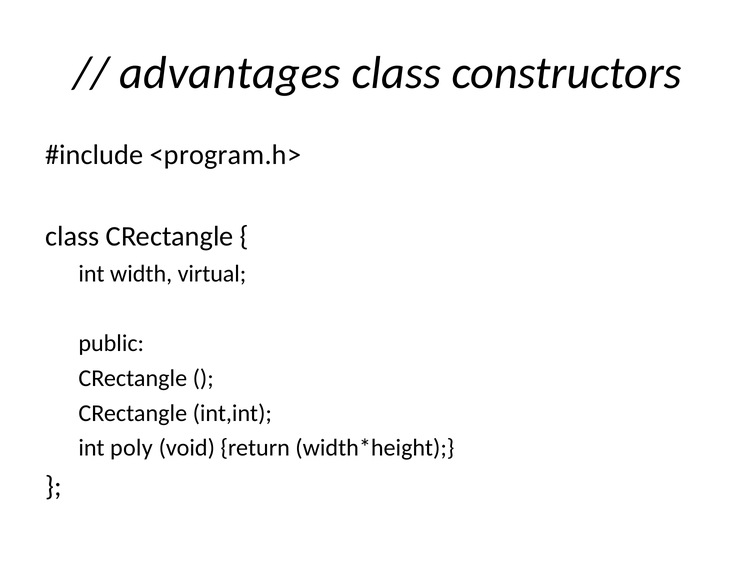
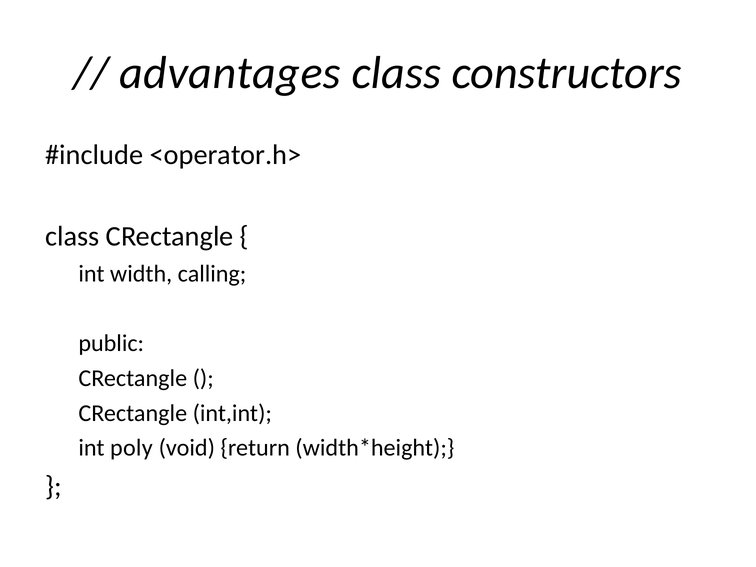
<program.h>: <program.h> -> <operator.h>
virtual: virtual -> calling
